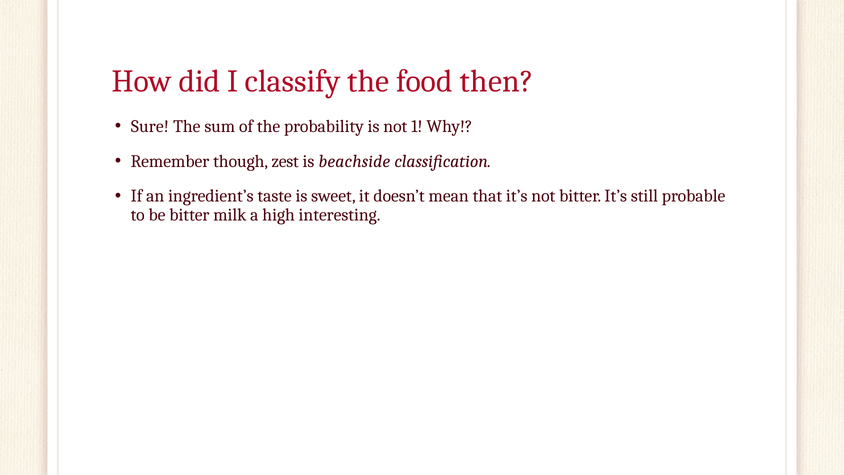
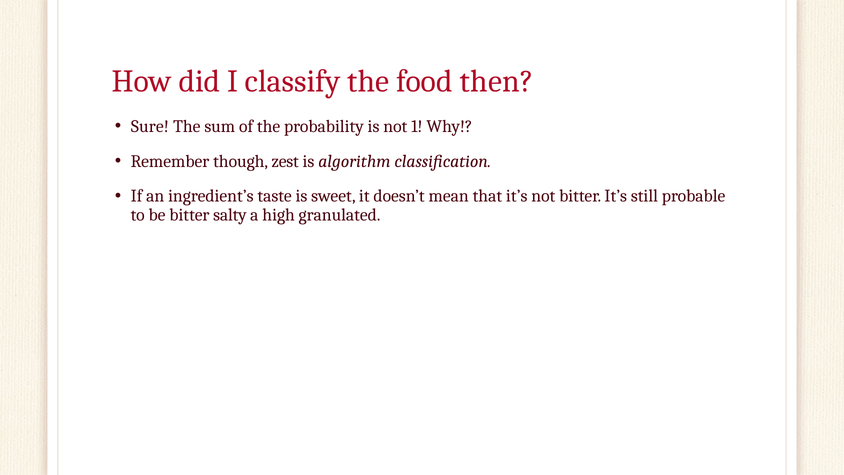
beachside: beachside -> algorithm
milk: milk -> salty
interesting: interesting -> granulated
